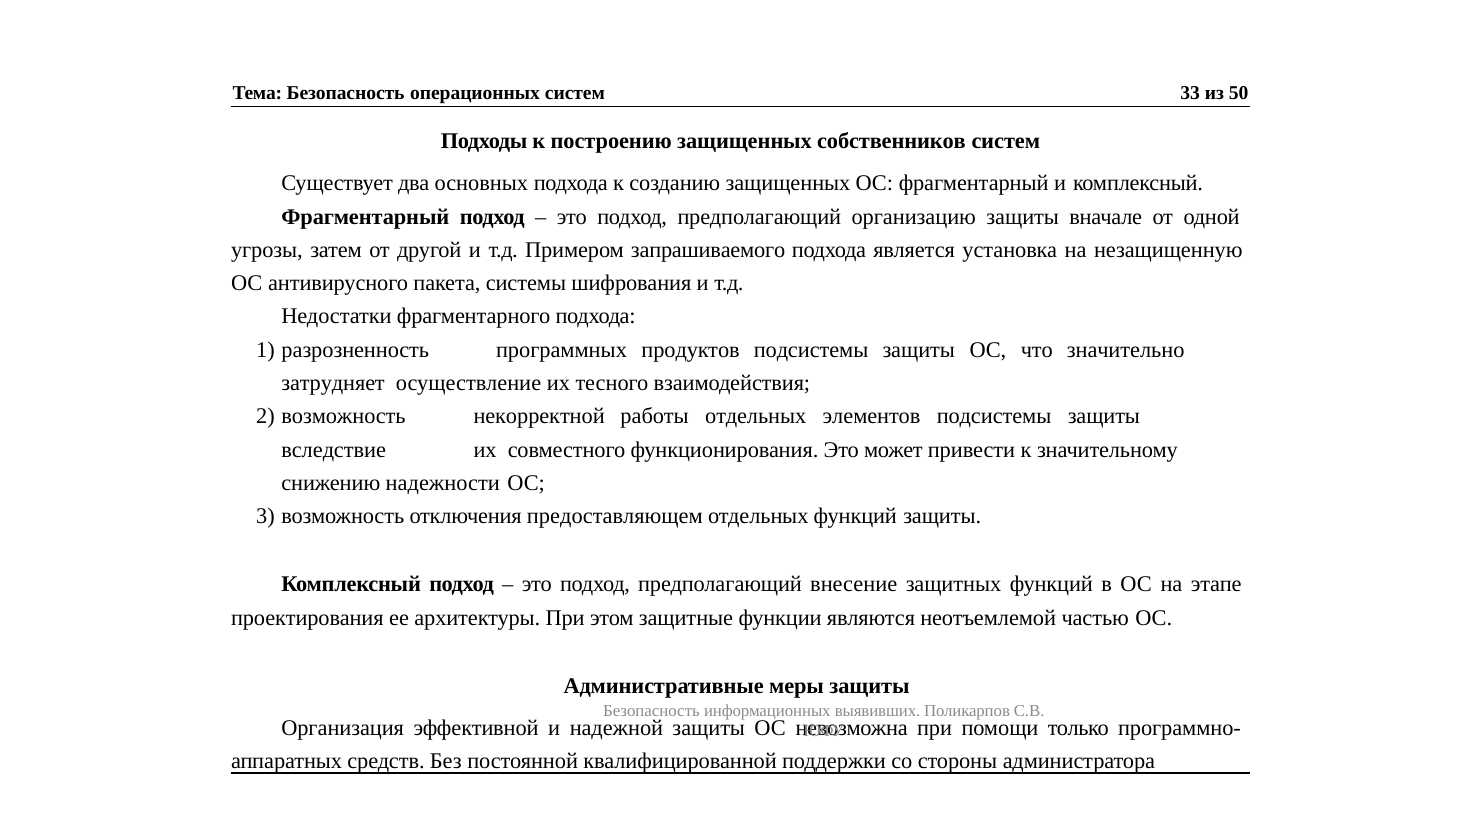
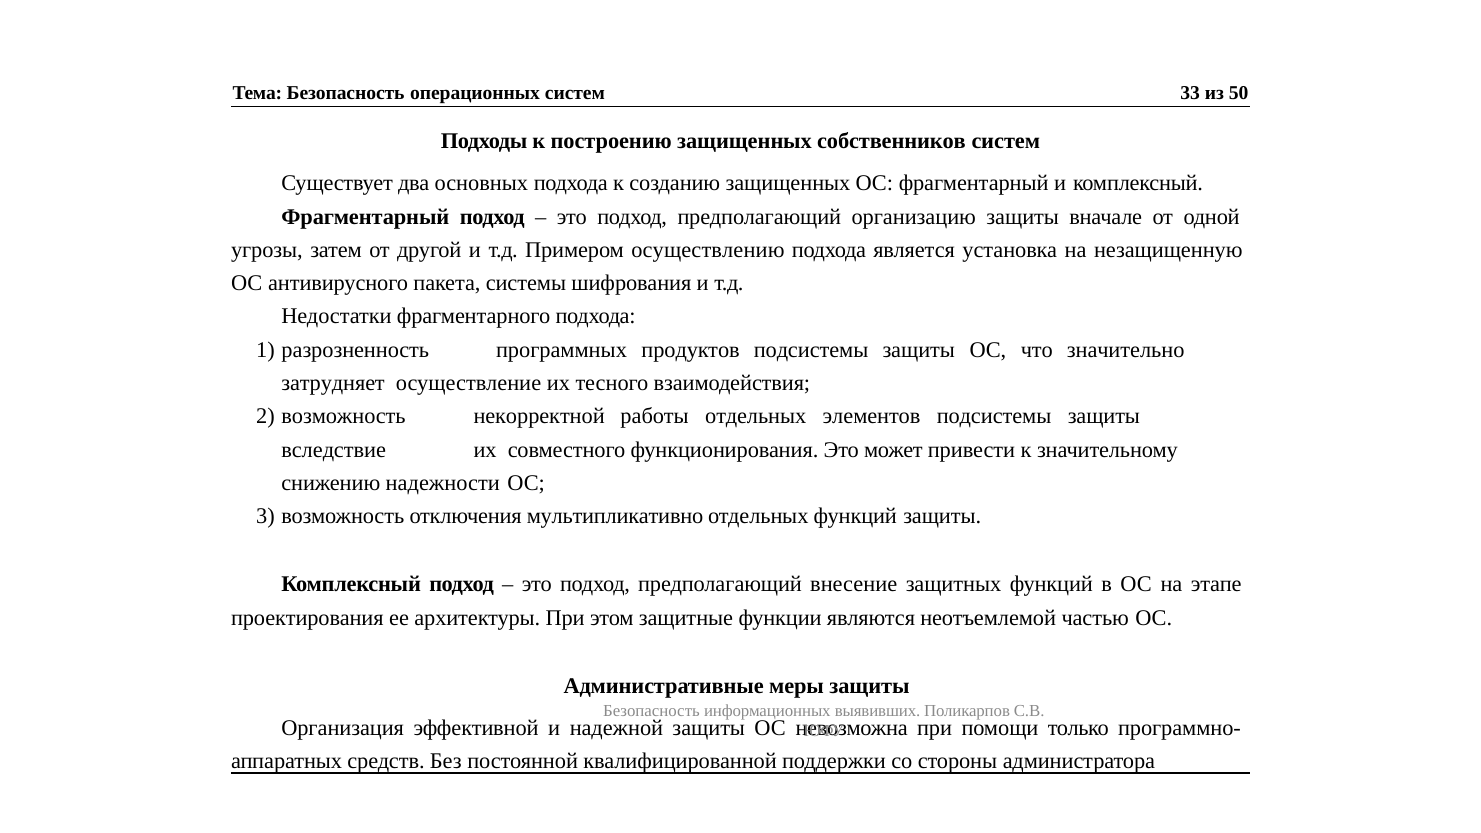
запрашиваемого: запрашиваемого -> осуществлению
предоставляющем: предоставляющем -> мультипликативно
